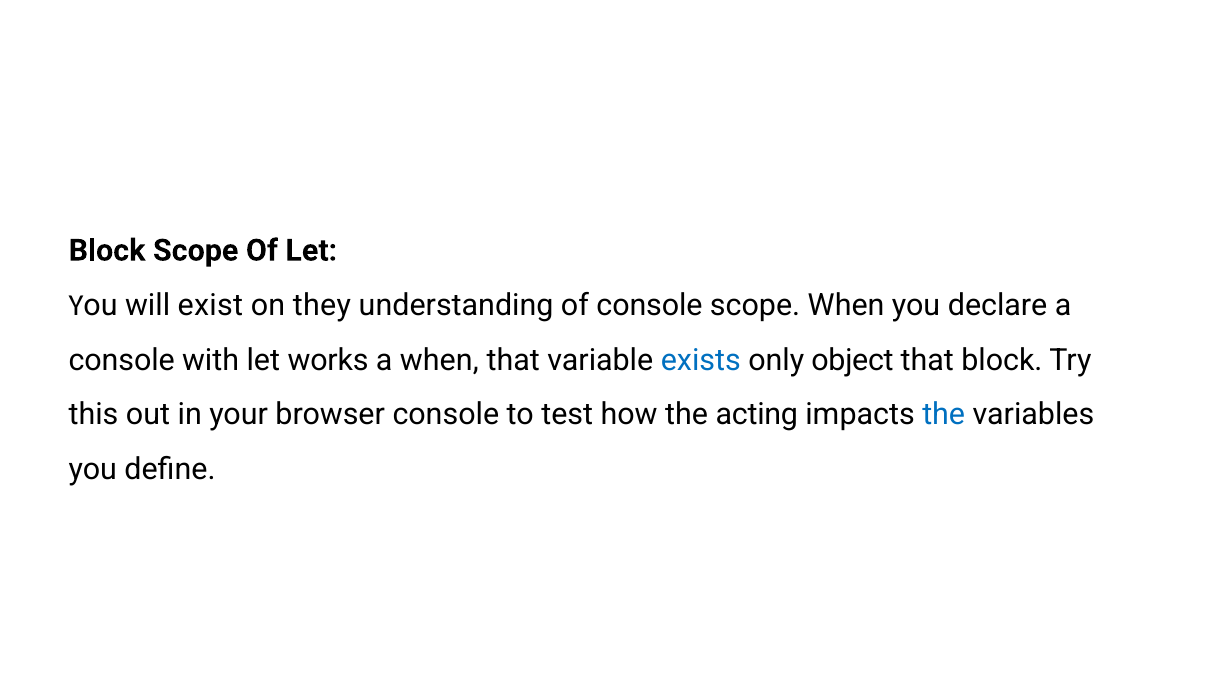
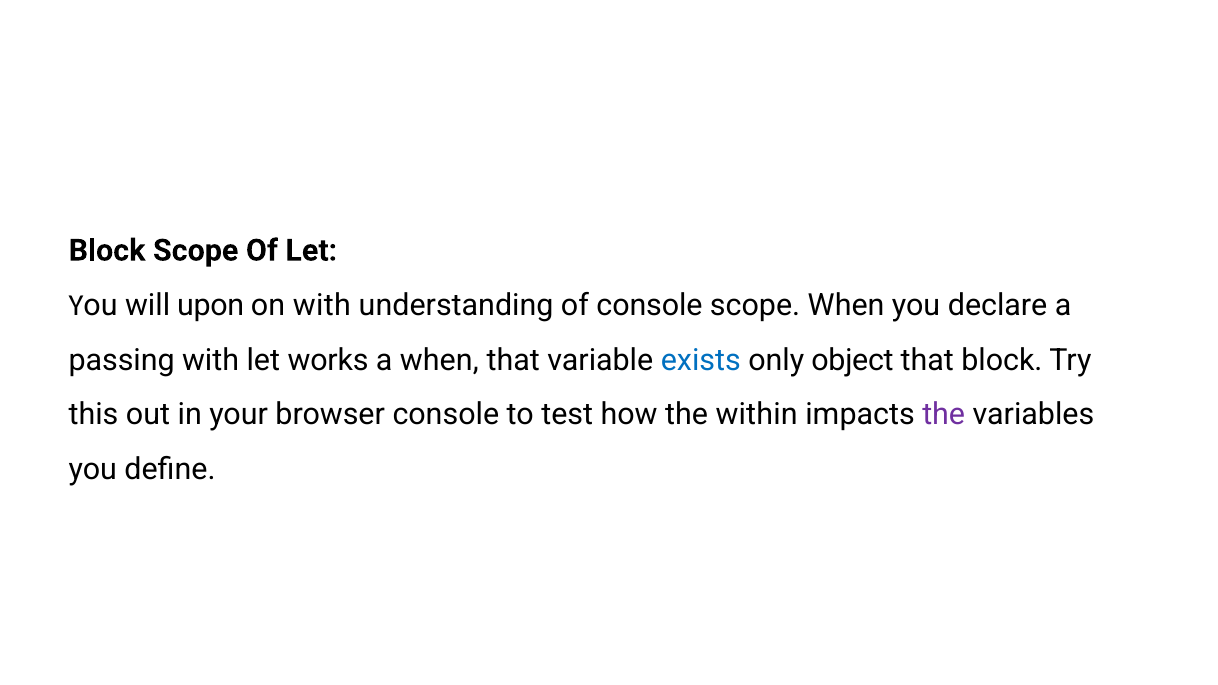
exist: exist -> upon
on they: they -> with
console at (122, 360): console -> passing
acting: acting -> within
the at (944, 415) colour: blue -> purple
